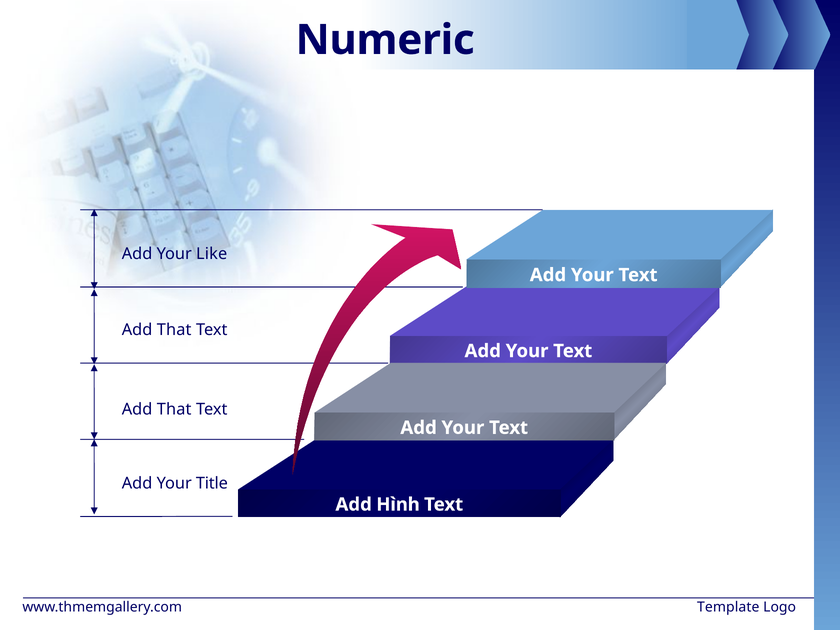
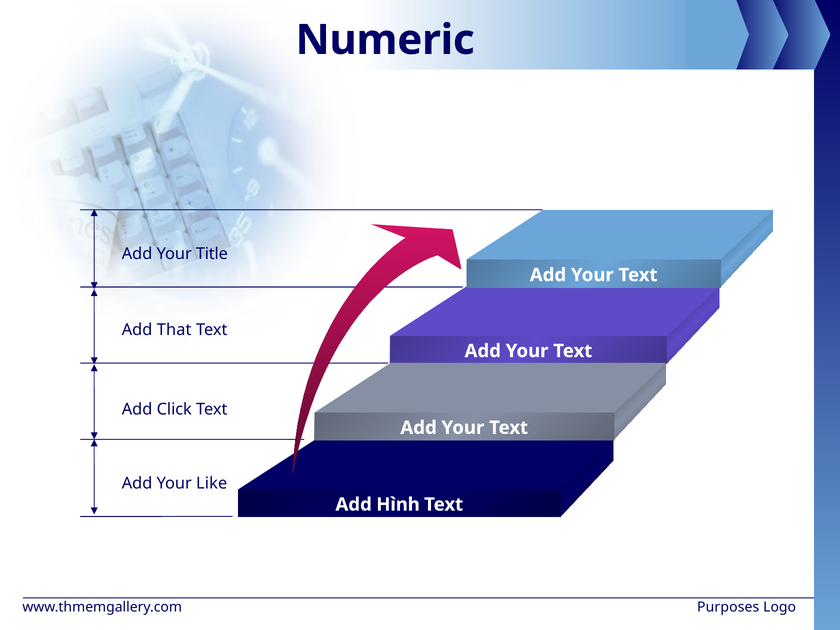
Like: Like -> Title
That at (174, 409): That -> Click
Title: Title -> Like
Template: Template -> Purposes
